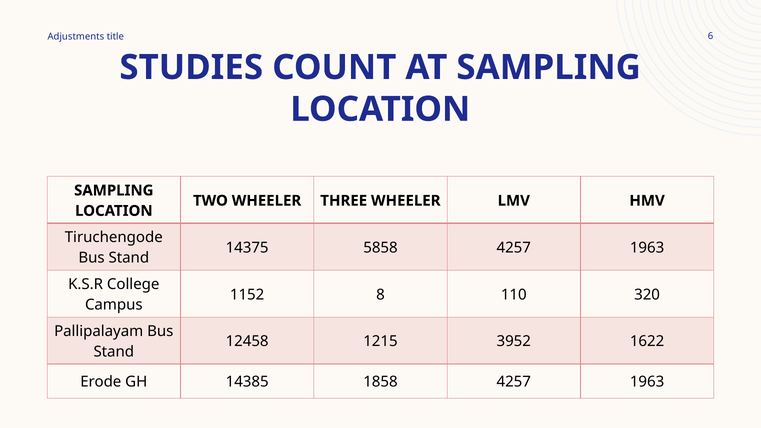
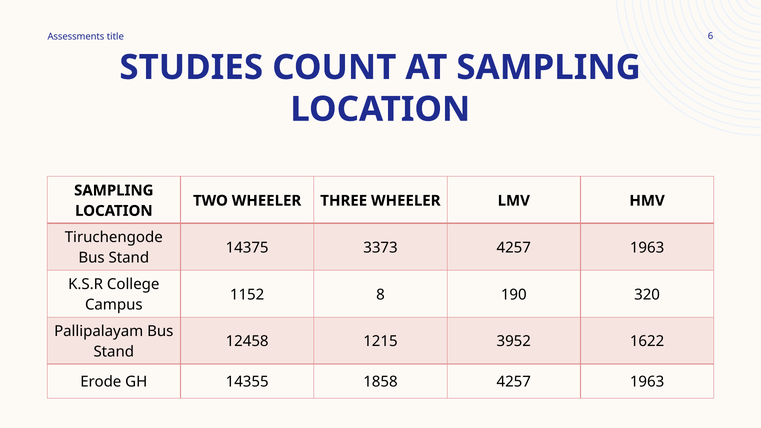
Adjustments: Adjustments -> Assessments
5858: 5858 -> 3373
110: 110 -> 190
14385: 14385 -> 14355
